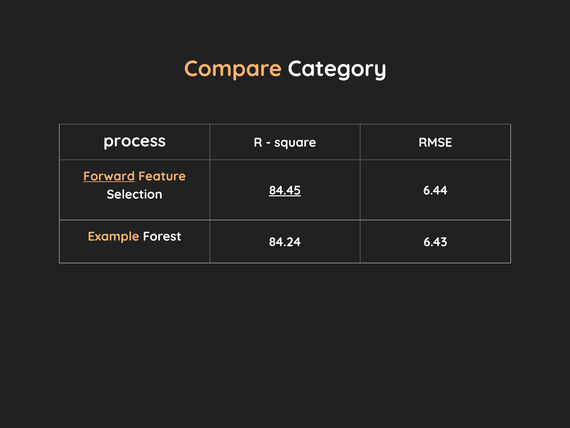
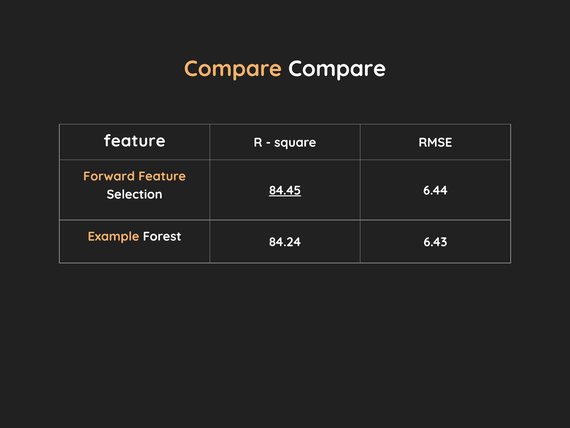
Compare Category: Category -> Compare
process at (135, 141): process -> feature
Forward underline: present -> none
